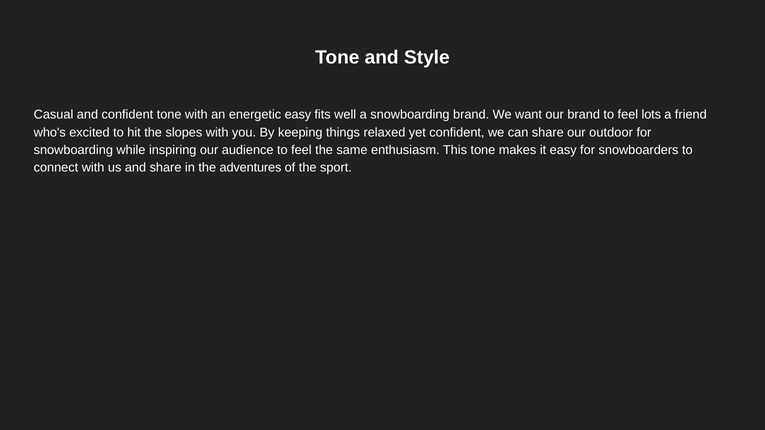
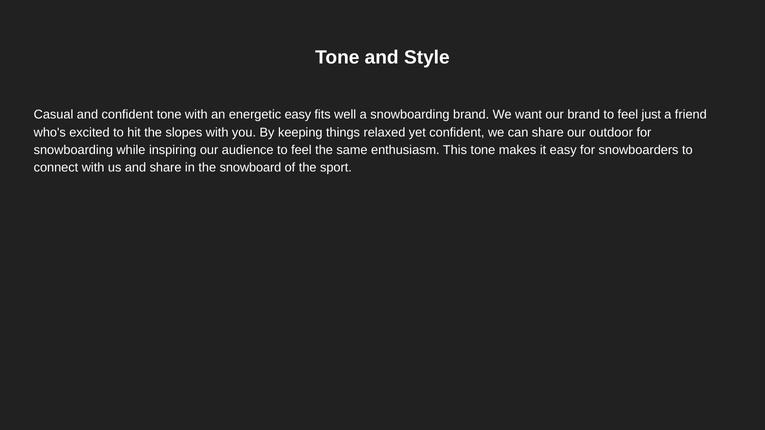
lots: lots -> just
adventures: adventures -> snowboard
